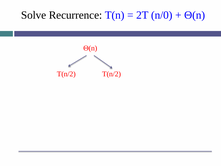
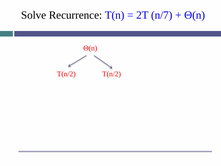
n/0: n/0 -> n/7
